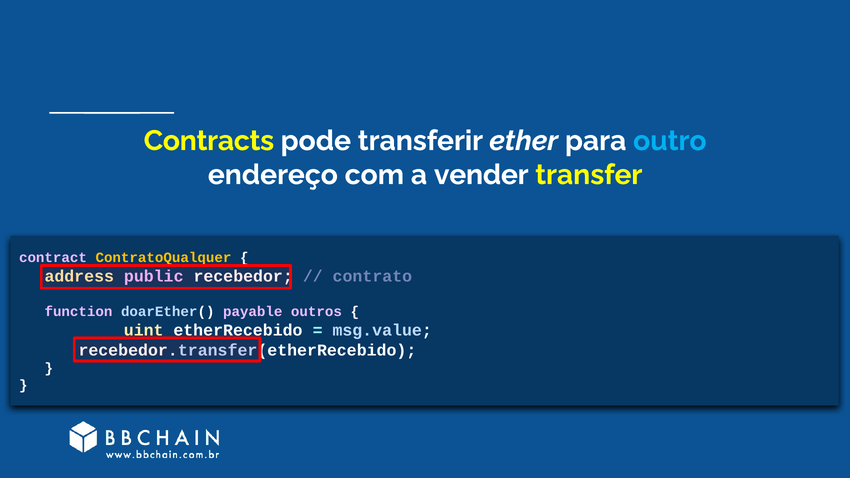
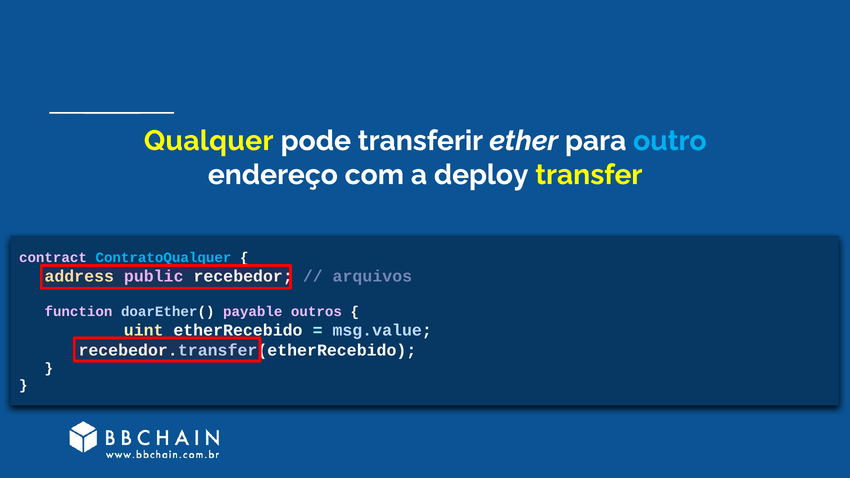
Contracts: Contracts -> Qualquer
vender: vender -> deploy
ContratoQualquer colour: yellow -> light blue
contrato: contrato -> arquivos
